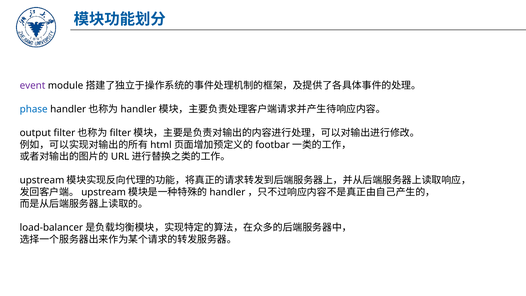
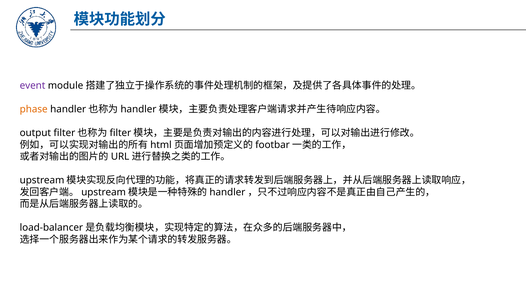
phase colour: blue -> orange
